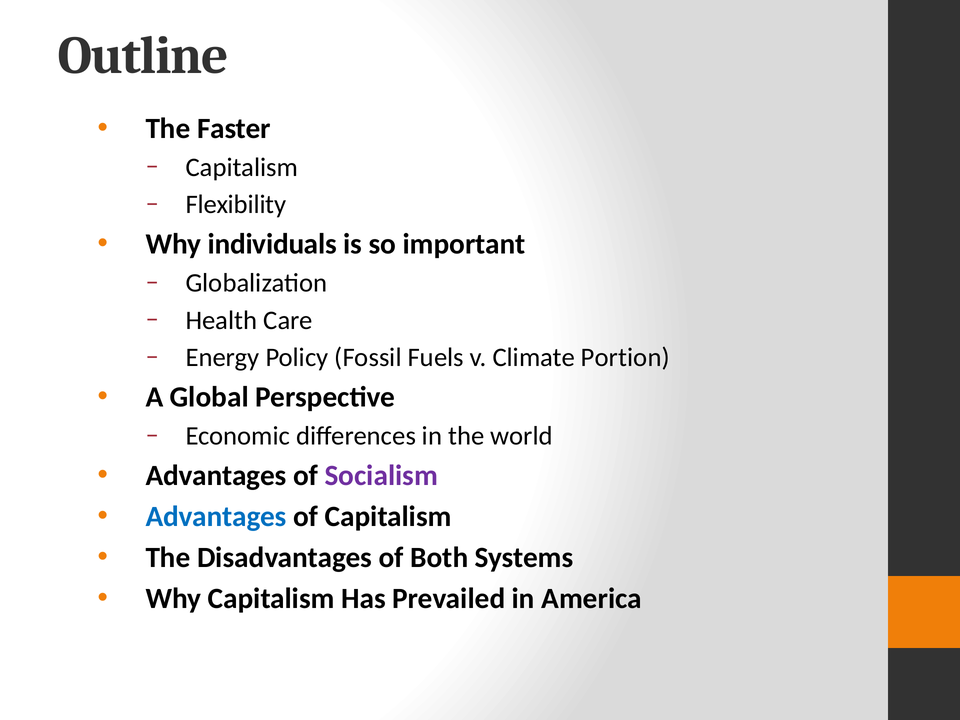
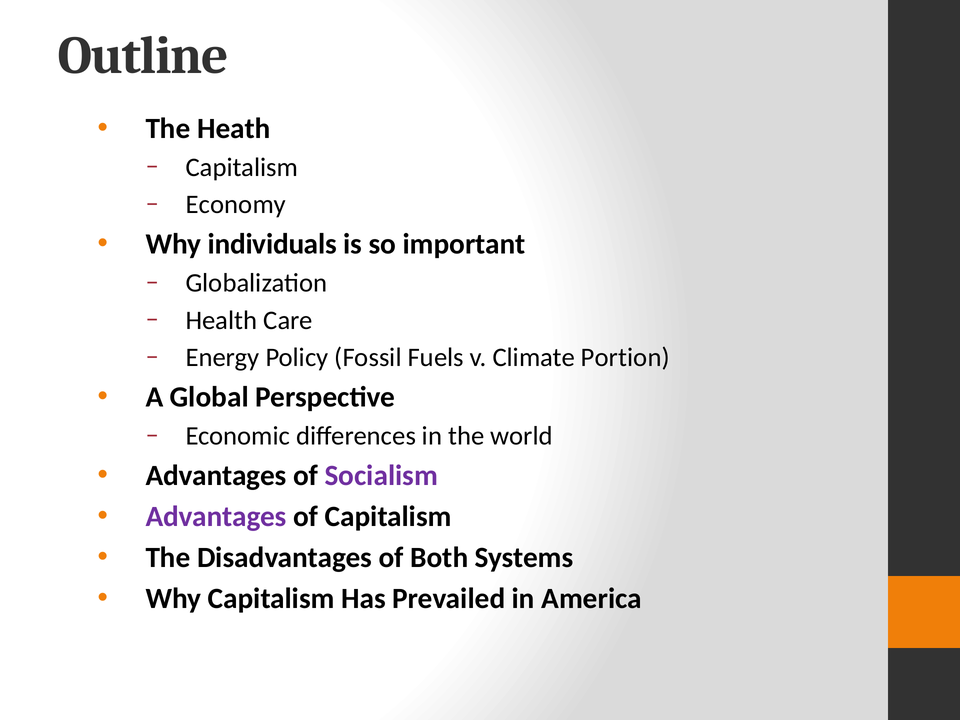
Faster: Faster -> Heath
Flexibility: Flexibility -> Economy
Advantages at (216, 517) colour: blue -> purple
